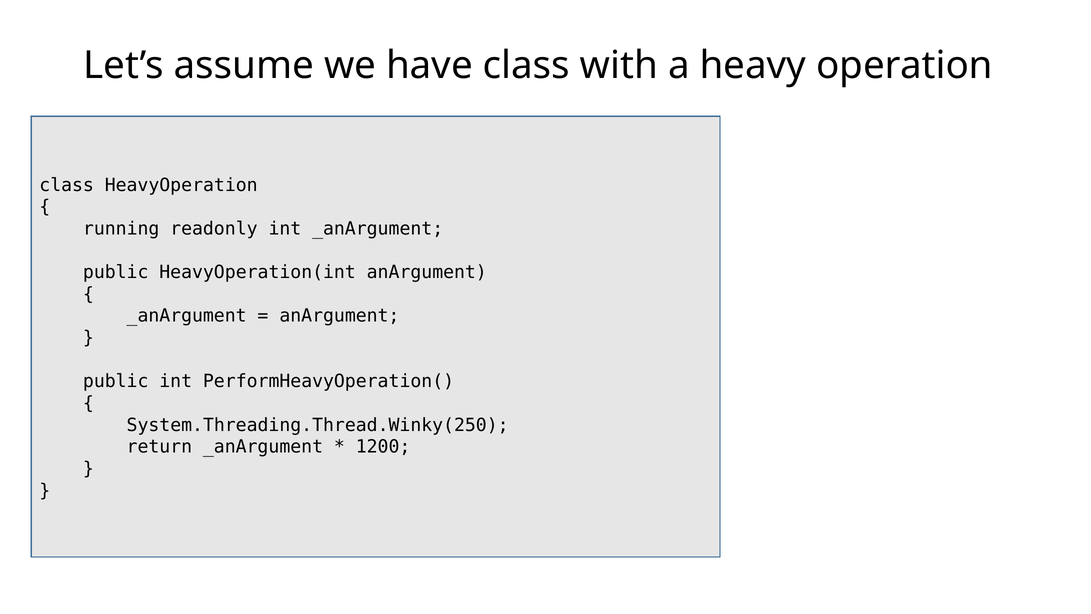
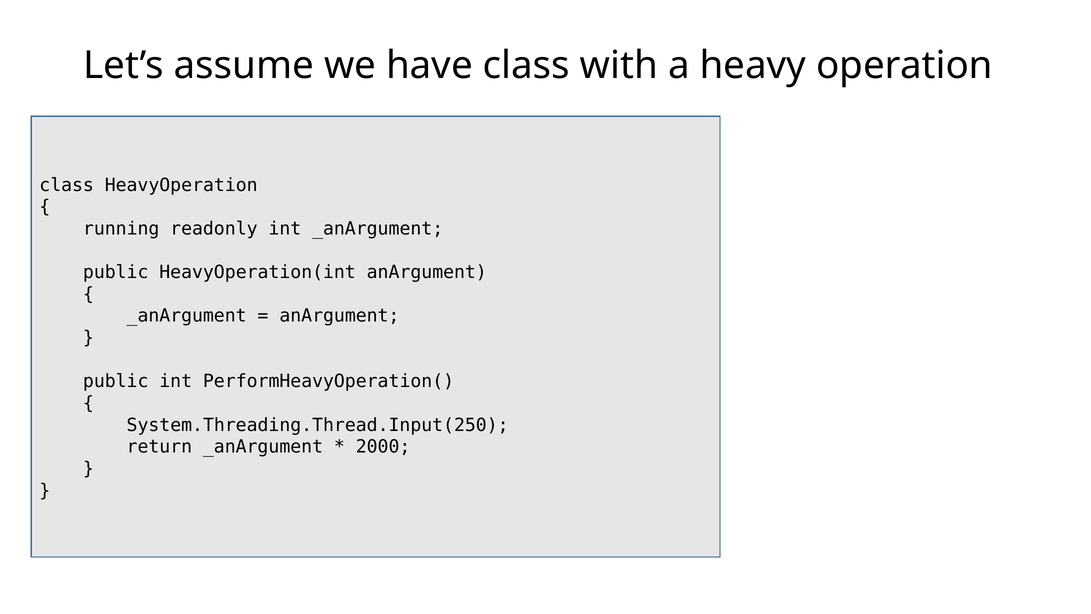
System.Threading.Thread.Winky(250: System.Threading.Thread.Winky(250 -> System.Threading.Thread.Input(250
1200: 1200 -> 2000
